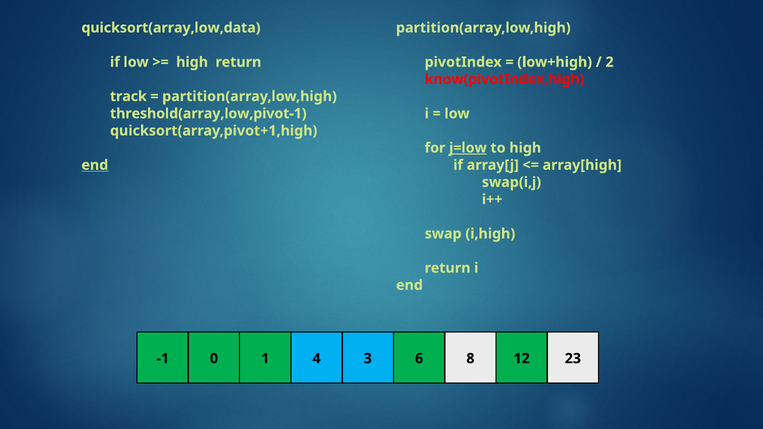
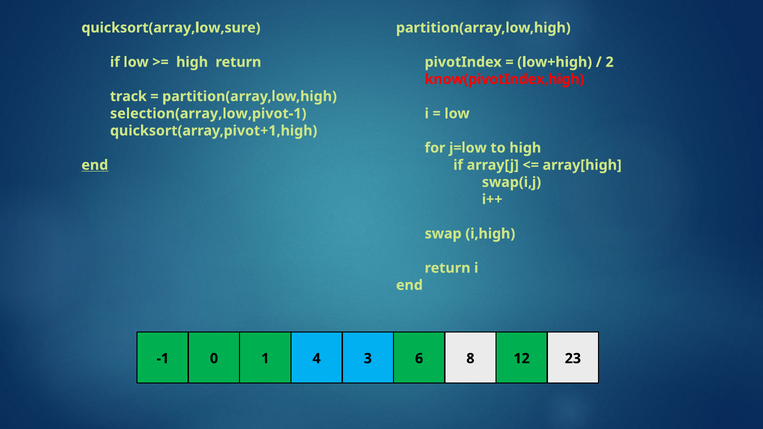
quicksort(array,low,data: quicksort(array,low,data -> quicksort(array,low,sure
threshold(array,low,pivot-1: threshold(array,low,pivot-1 -> selection(array,low,pivot-1
j=low underline: present -> none
